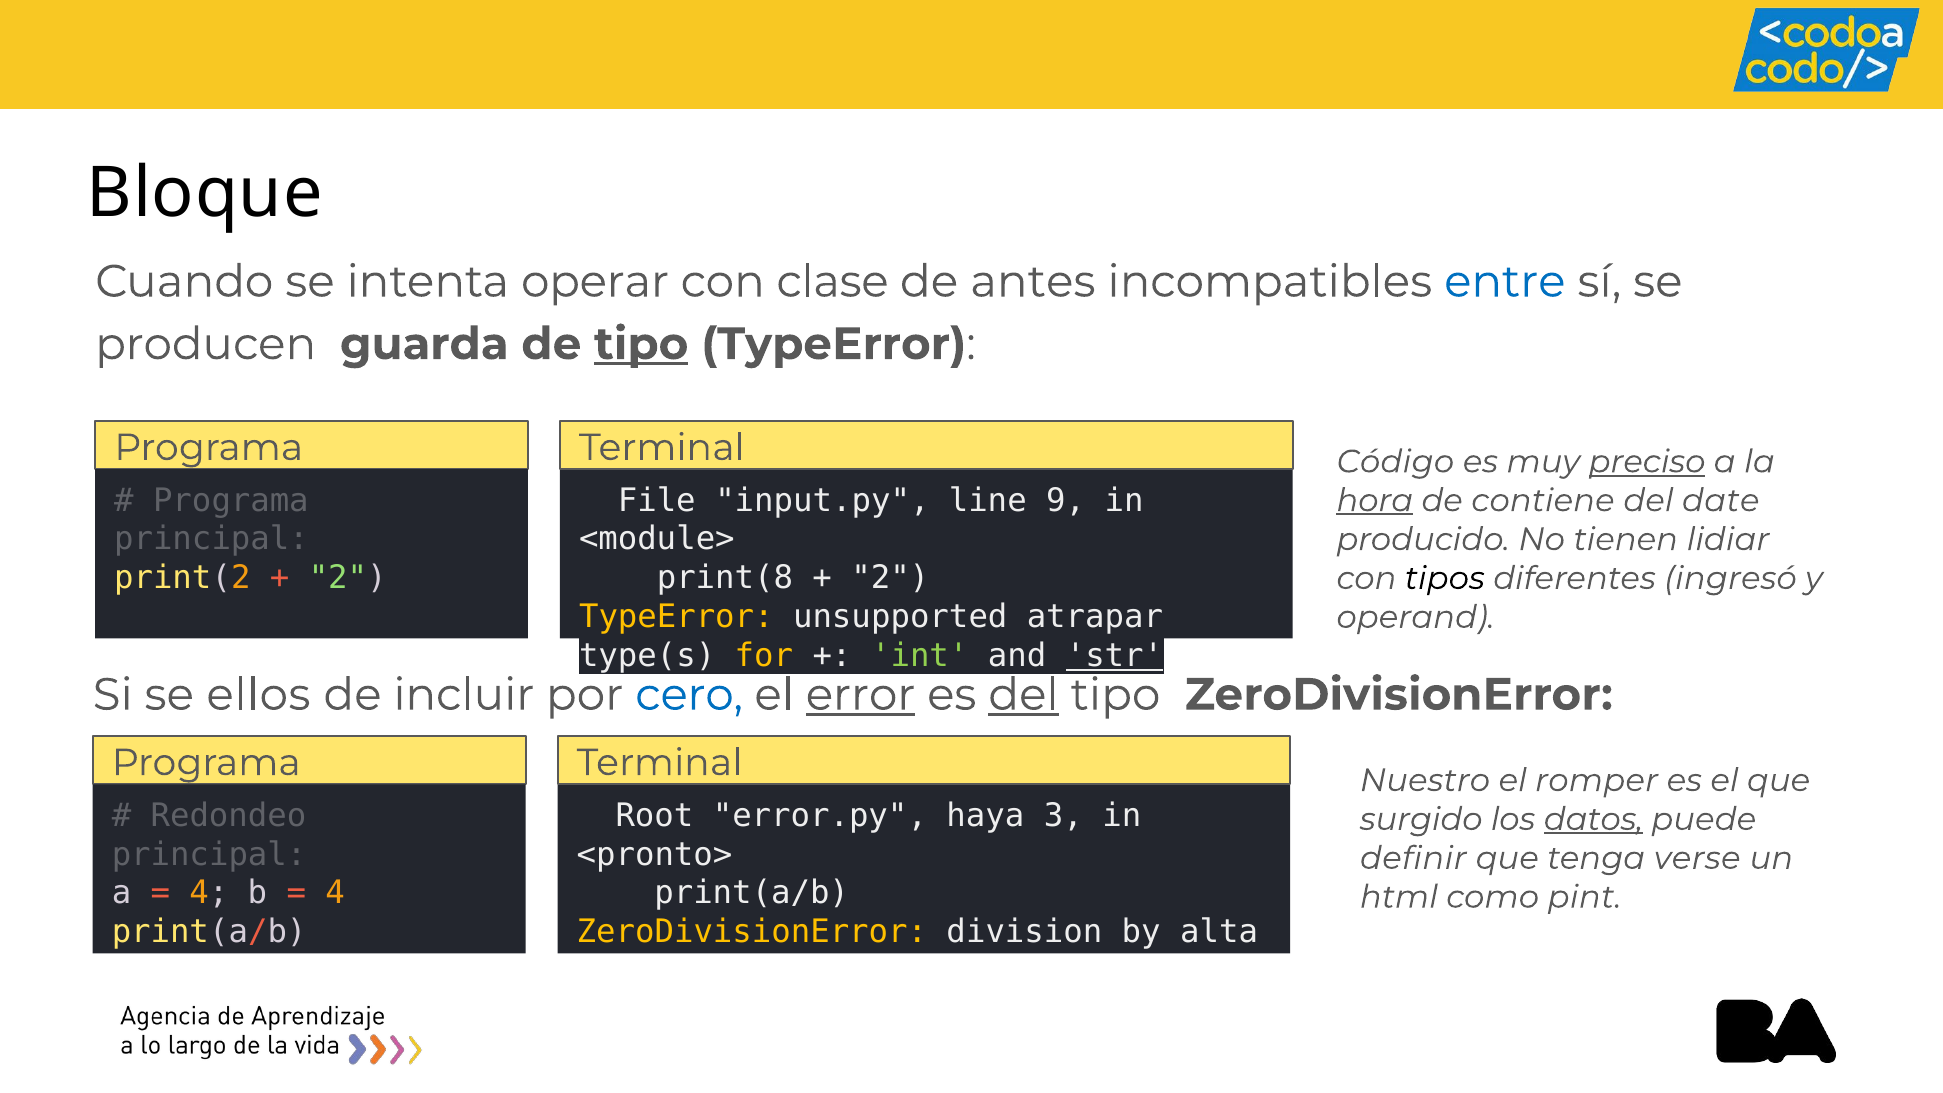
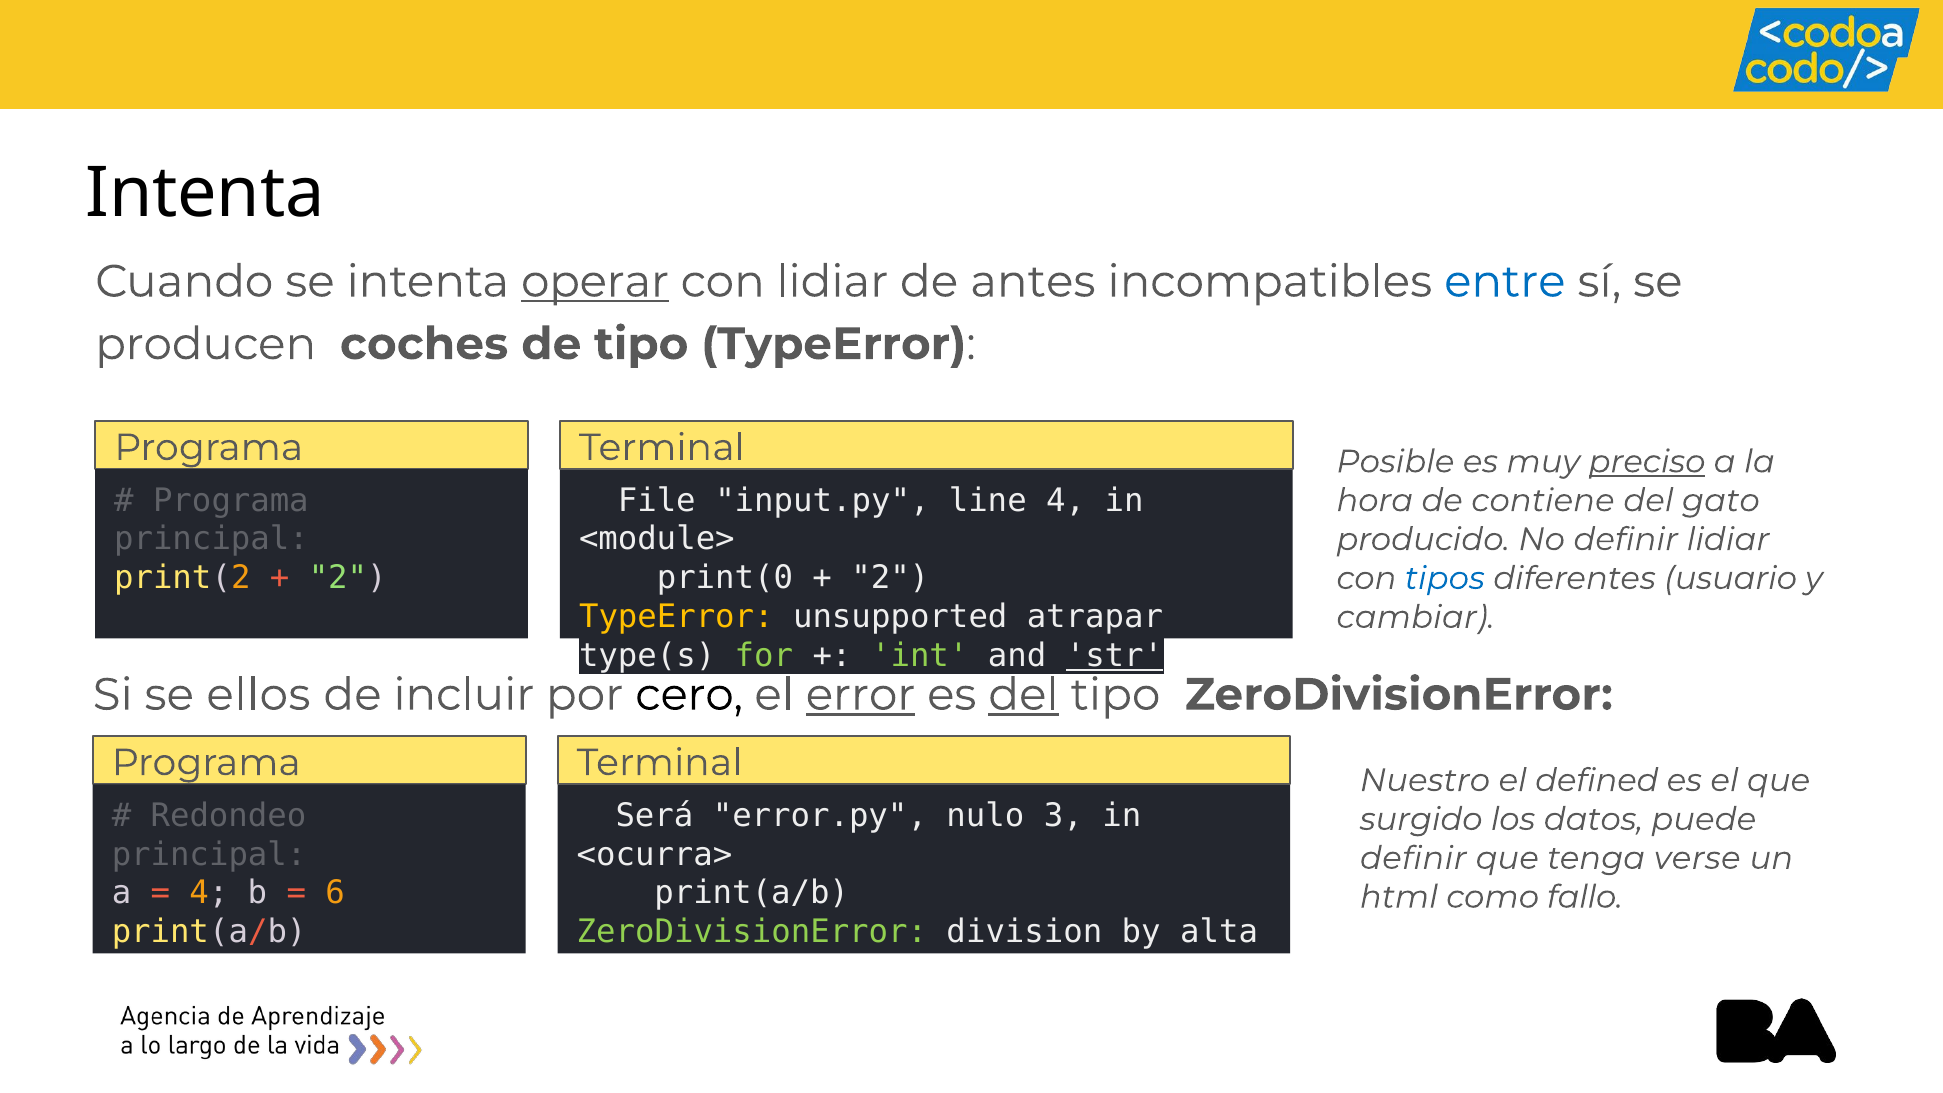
Bloque at (205, 193): Bloque -> Intenta
operar underline: none -> present
con clase: clase -> lidiar
guarda: guarda -> coches
tipo at (641, 344) underline: present -> none
Código: Código -> Posible
line 9: 9 -> 4
hora underline: present -> none
date: date -> gato
No tienen: tienen -> definir
print(8: print(8 -> print(0
tipos colour: black -> blue
ingresó: ingresó -> usuario
operand: operand -> cambiar
for colour: yellow -> light green
cero colour: blue -> black
romper: romper -> defined
Root: Root -> Será
haya: haya -> nulo
datos underline: present -> none
<pronto>: <pronto> -> <ocurra>
4 at (335, 893): 4 -> 6
pint: pint -> fallo
ZeroDivisionError at (752, 932) colour: yellow -> light green
